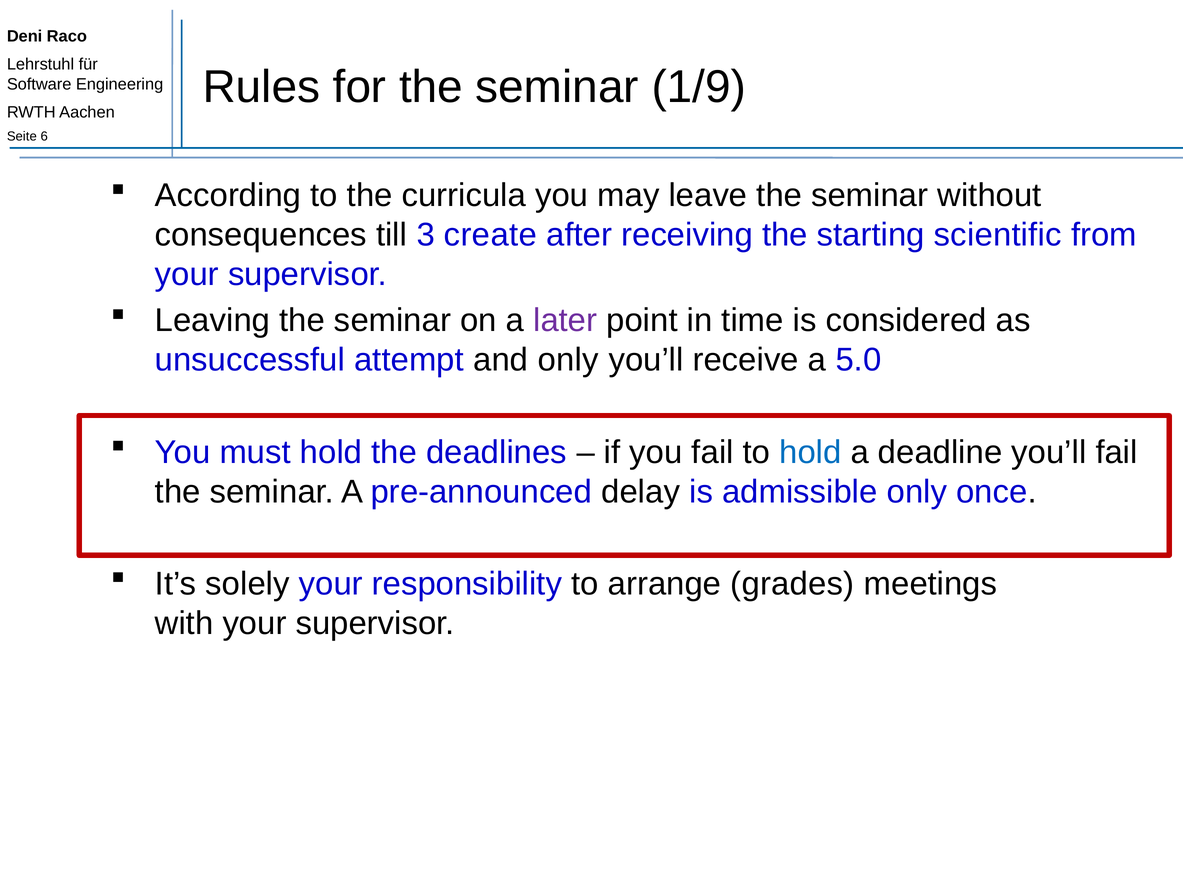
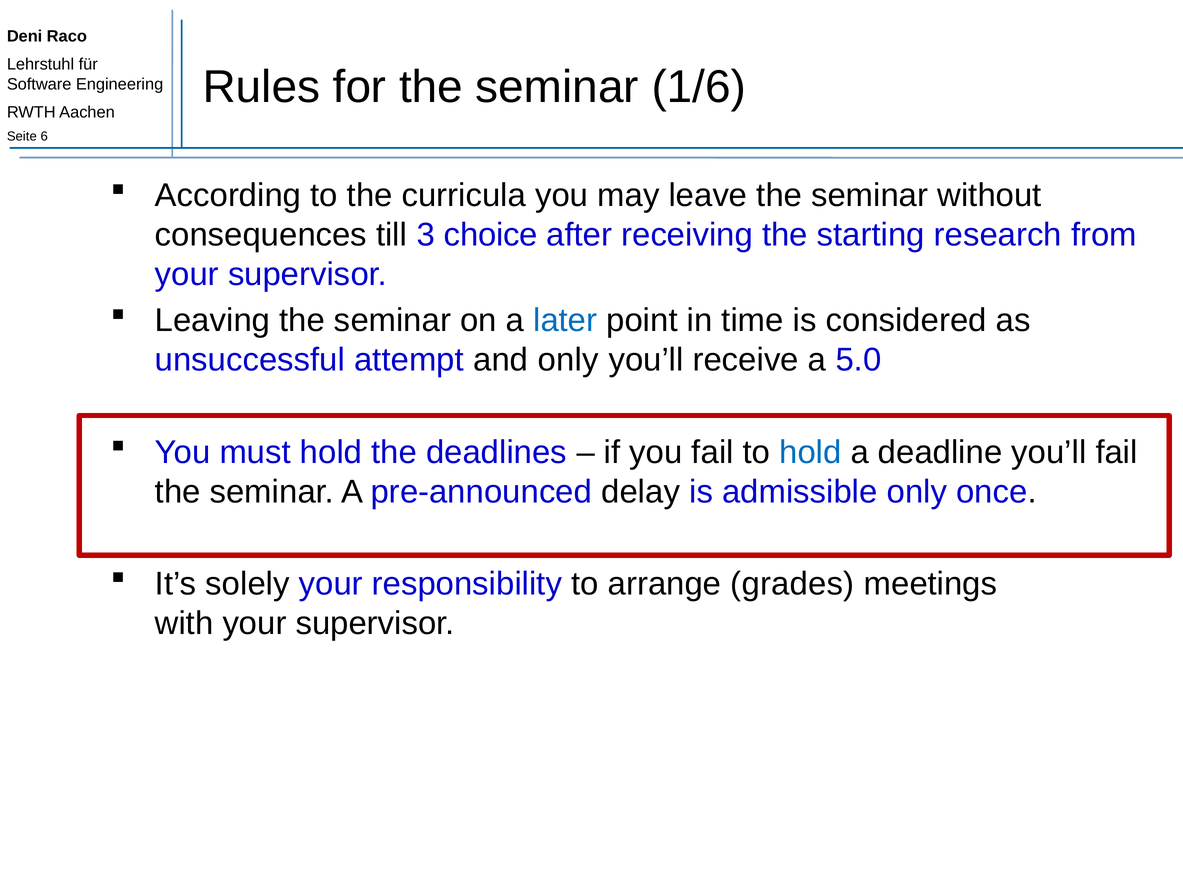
1/9: 1/9 -> 1/6
create: create -> choice
scientific: scientific -> research
later colour: purple -> blue
